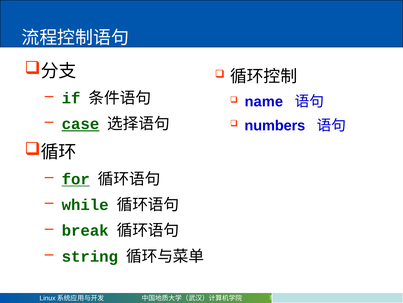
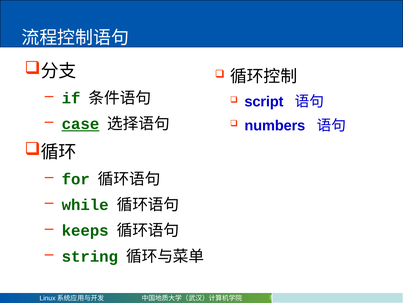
name: name -> script
for underline: present -> none
break: break -> keeps
